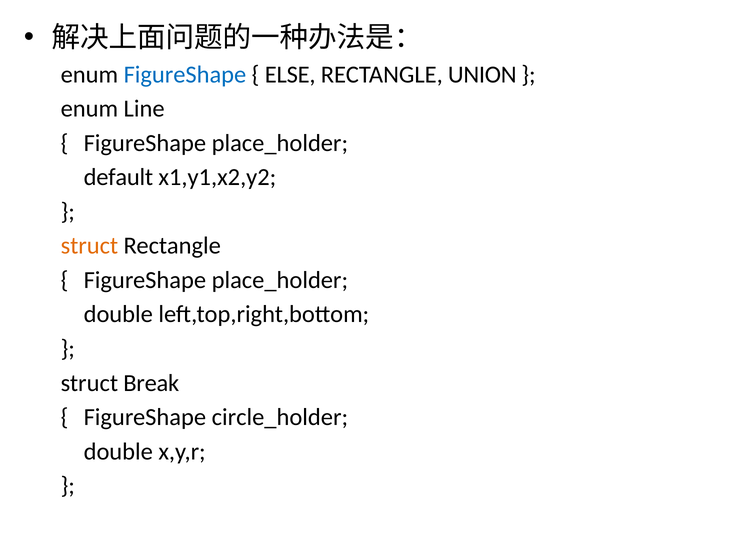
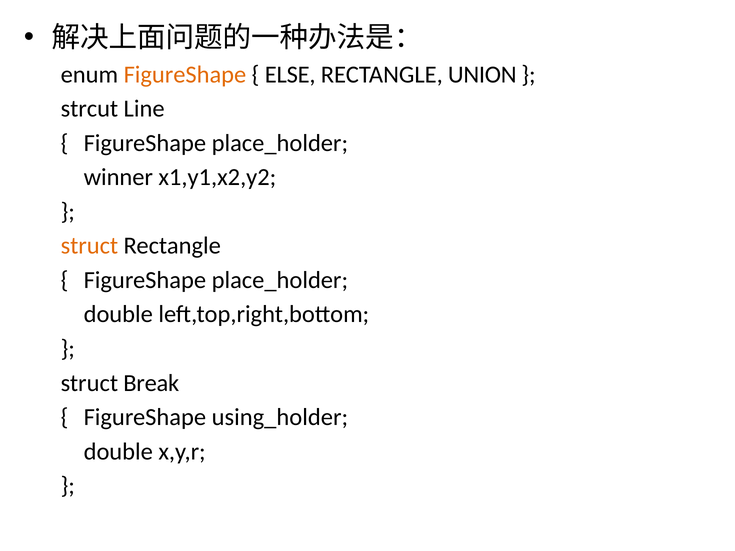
FigureShape at (185, 74) colour: blue -> orange
enum at (89, 109): enum -> strcut
default: default -> winner
circle_holder: circle_holder -> using_holder
